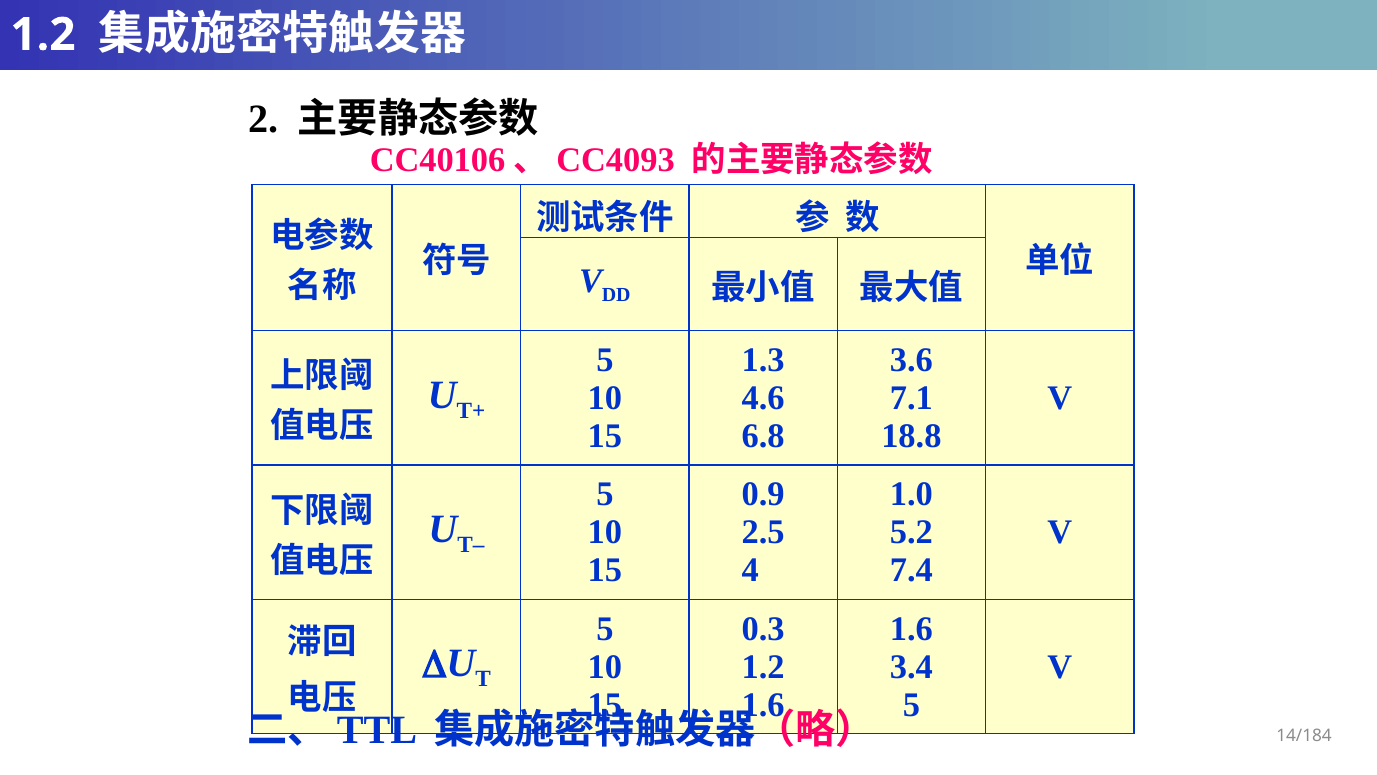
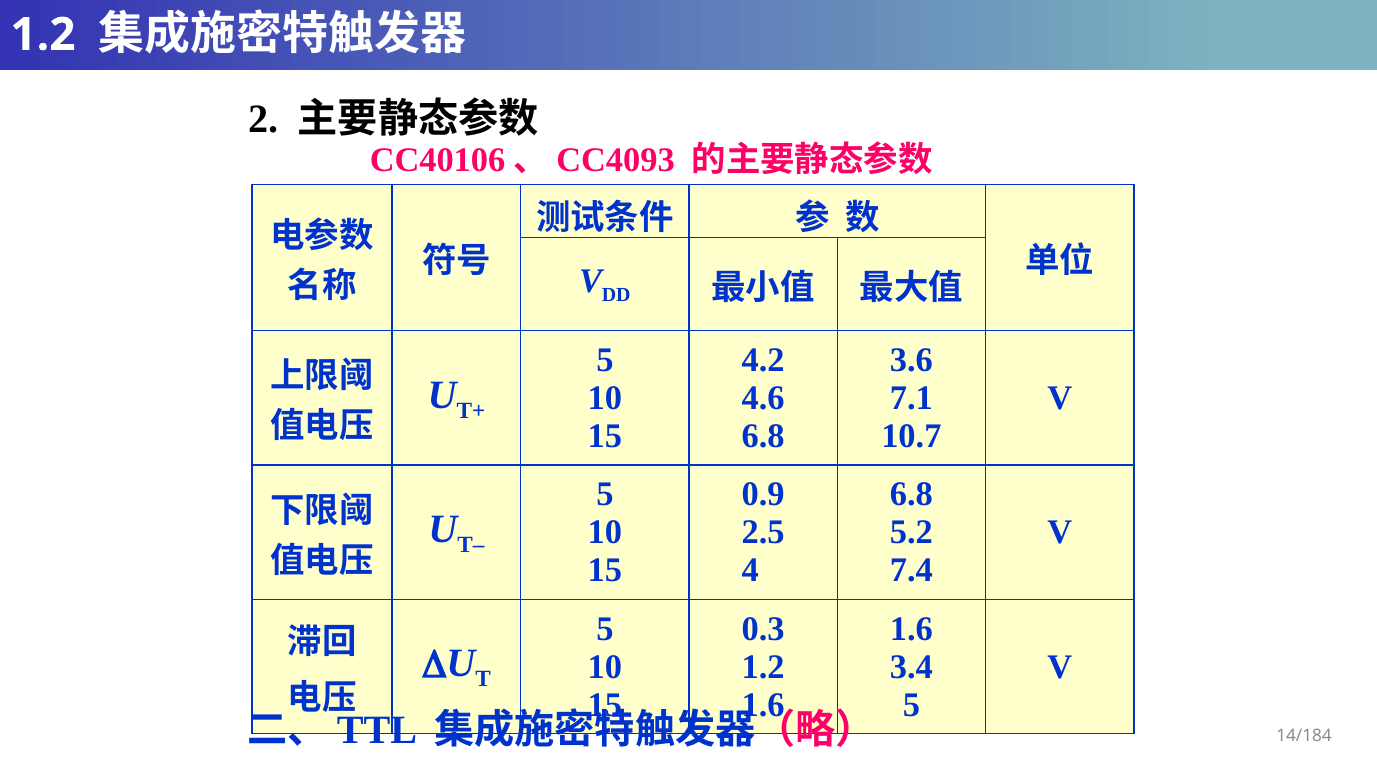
1.3: 1.3 -> 4.2
18.8: 18.8 -> 10.7
1.0 at (911, 494): 1.0 -> 6.8
